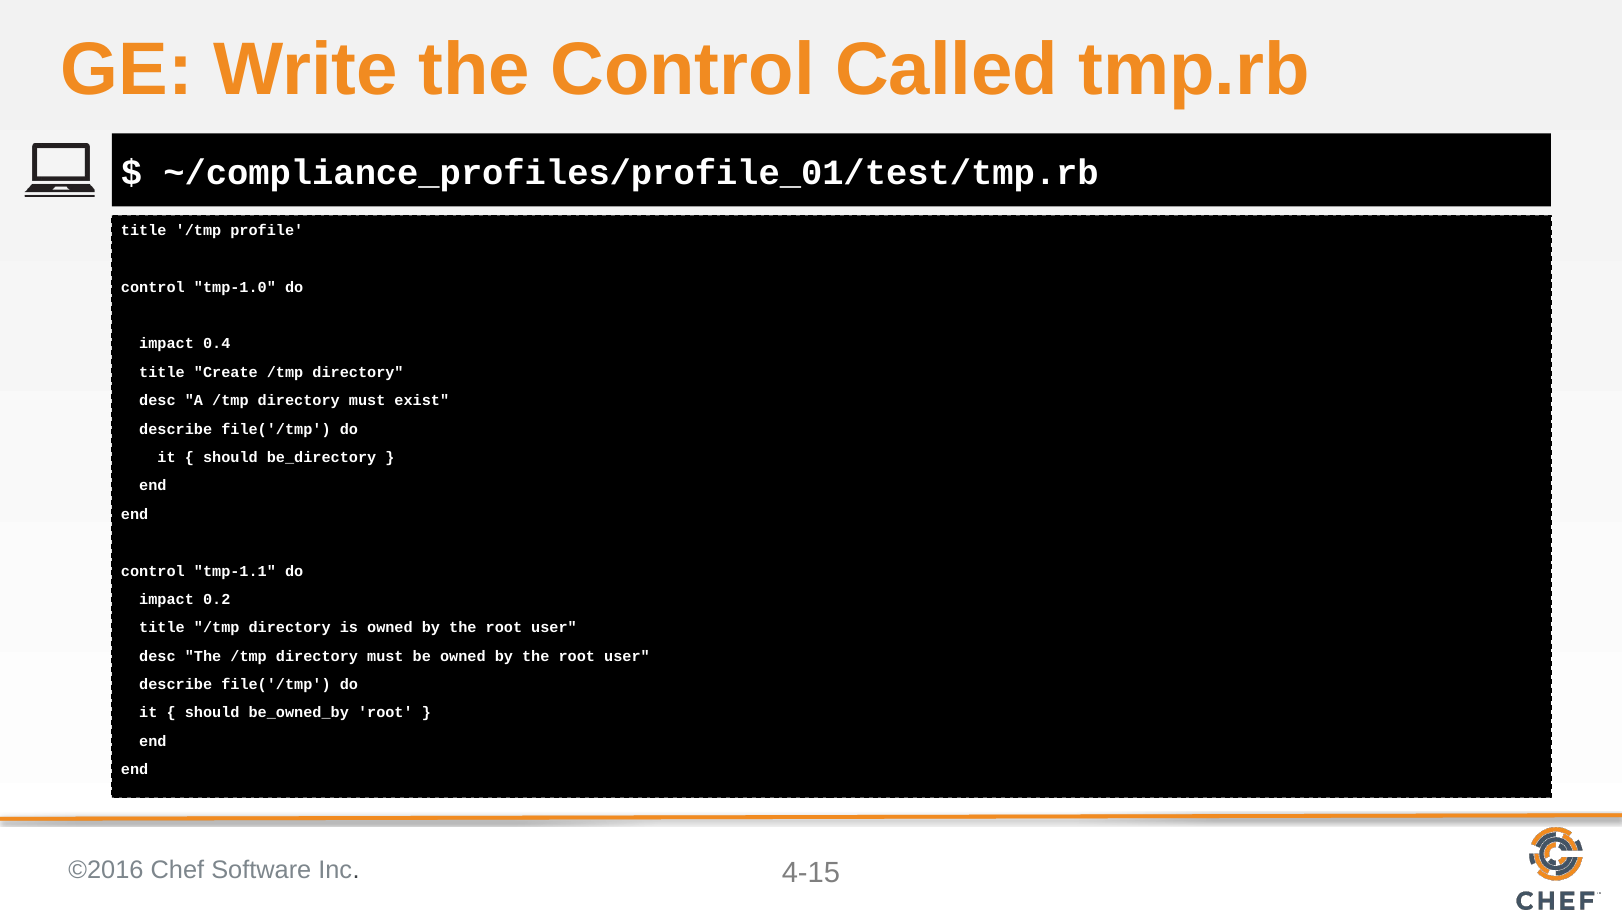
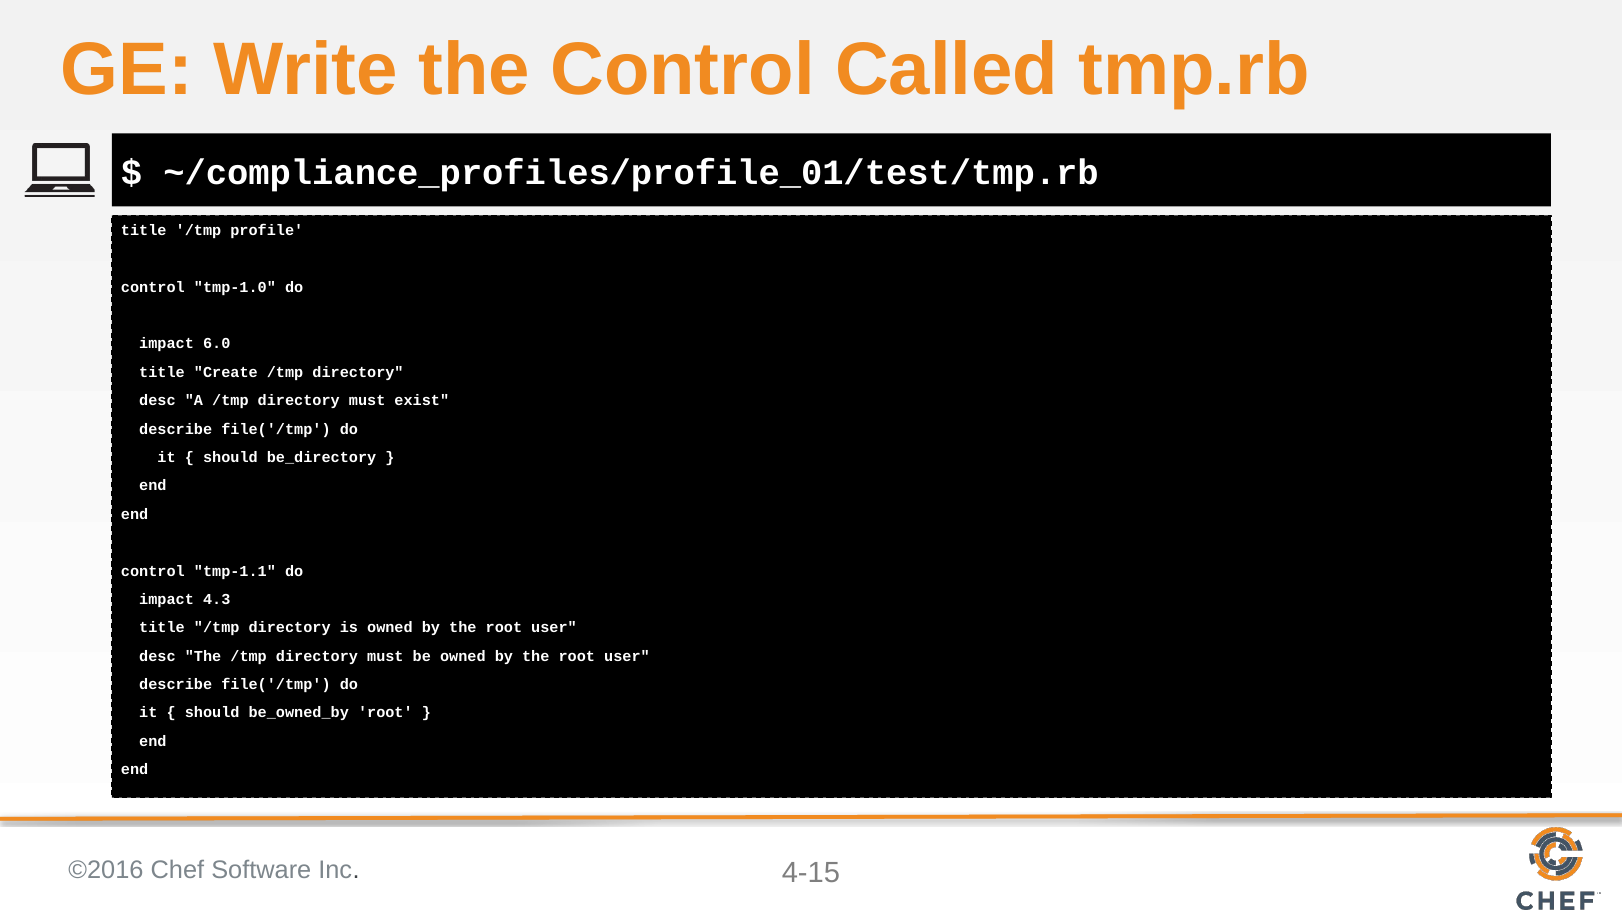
0.4: 0.4 -> 6.0
0.2: 0.2 -> 4.3
